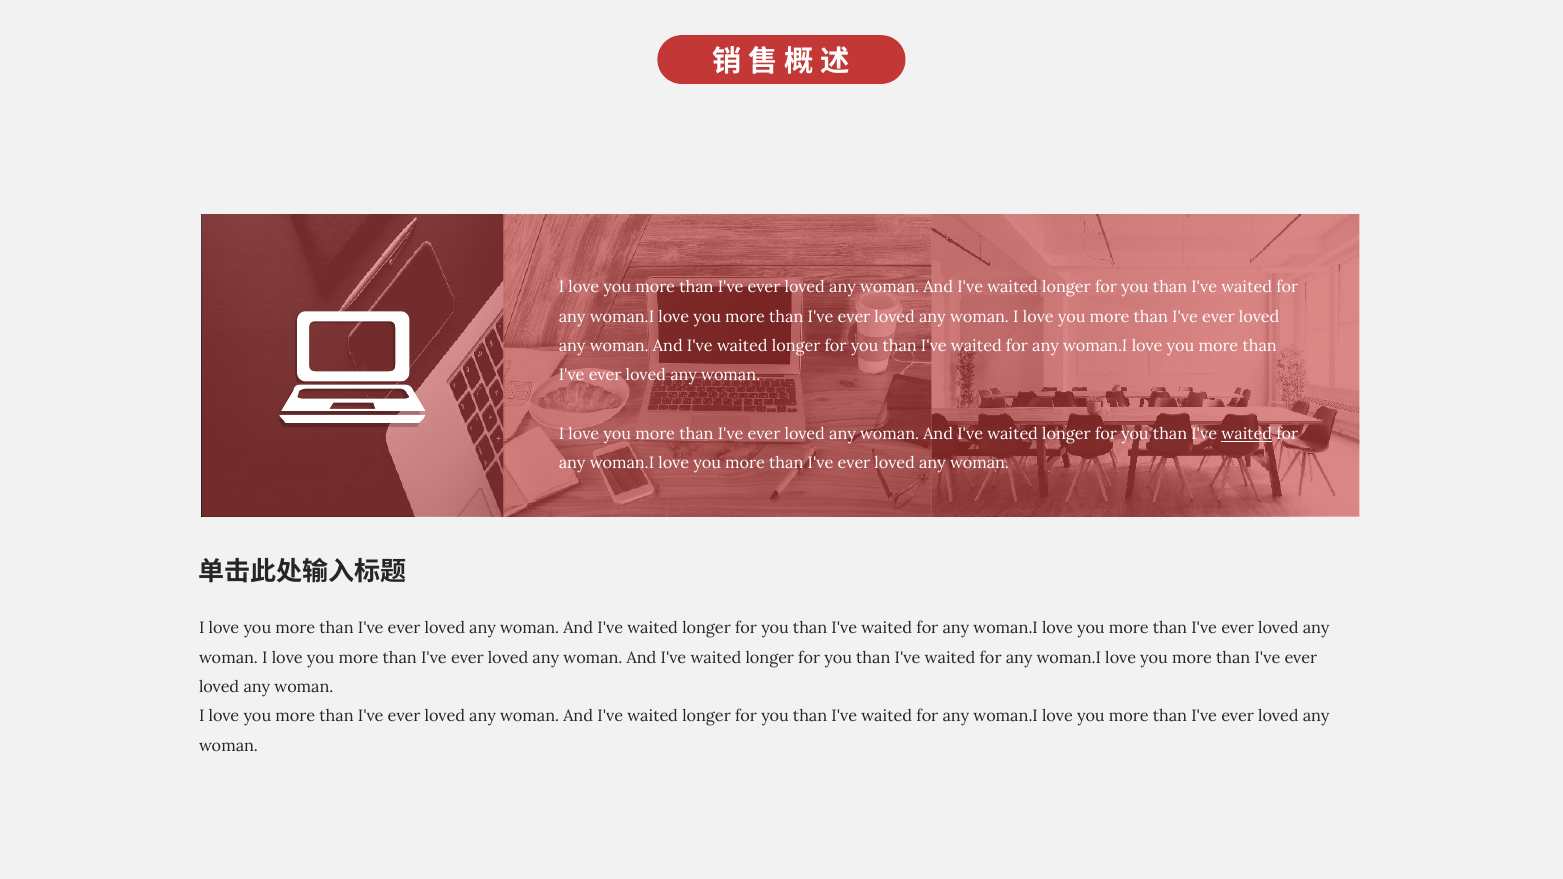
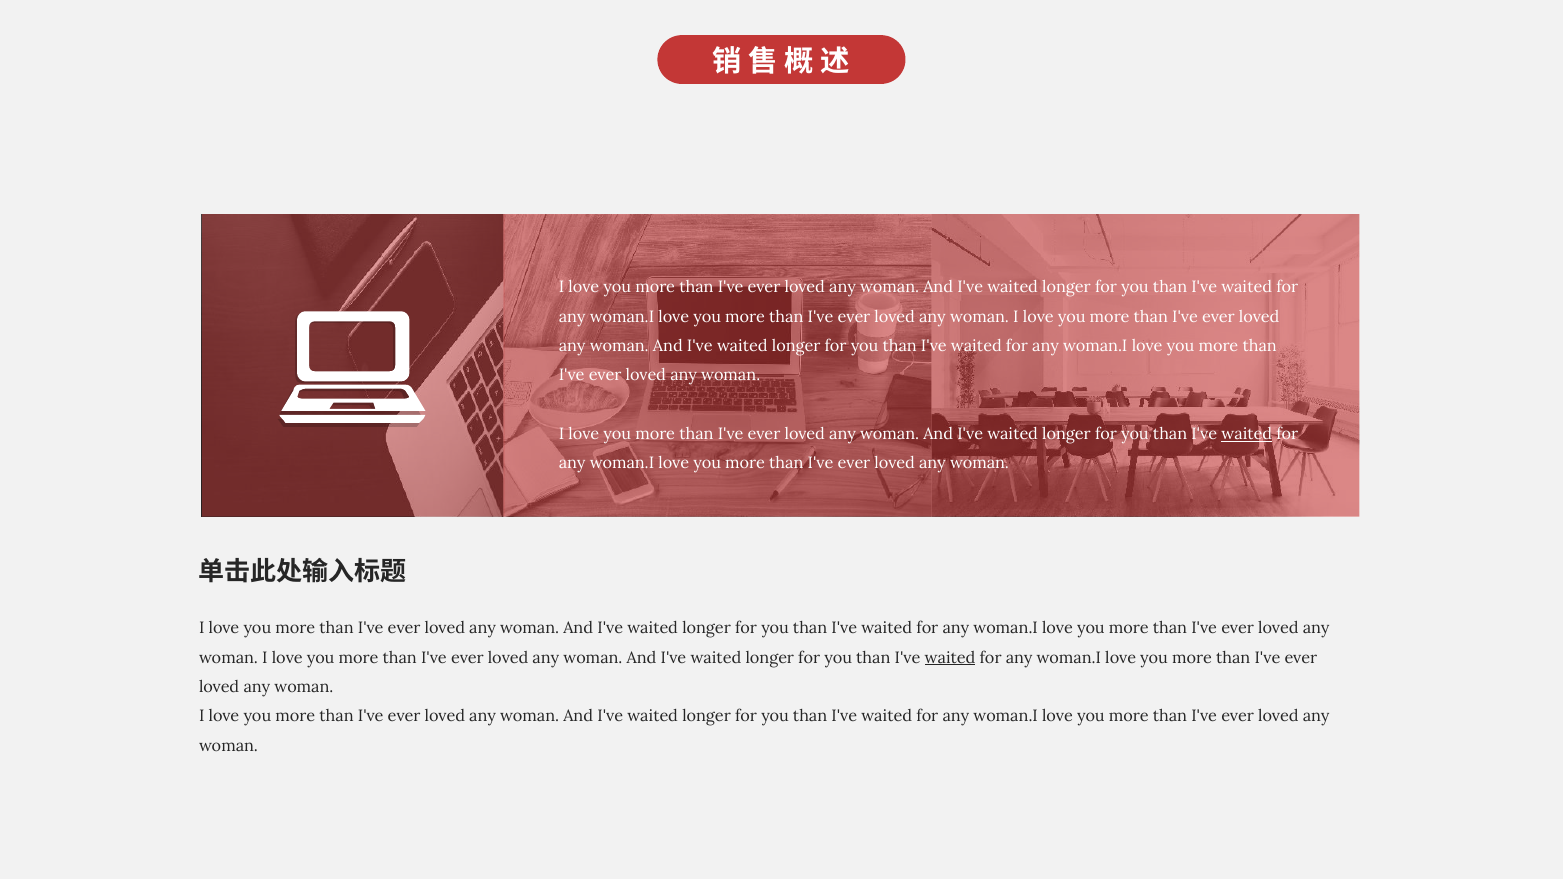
waited at (950, 658) underline: none -> present
